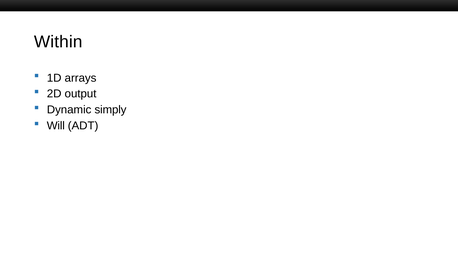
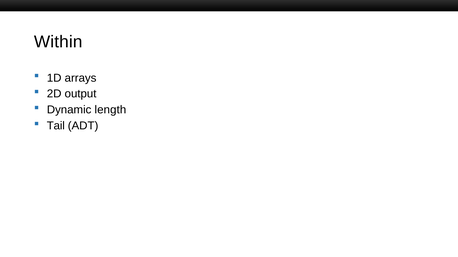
simply: simply -> length
Will: Will -> Tail
